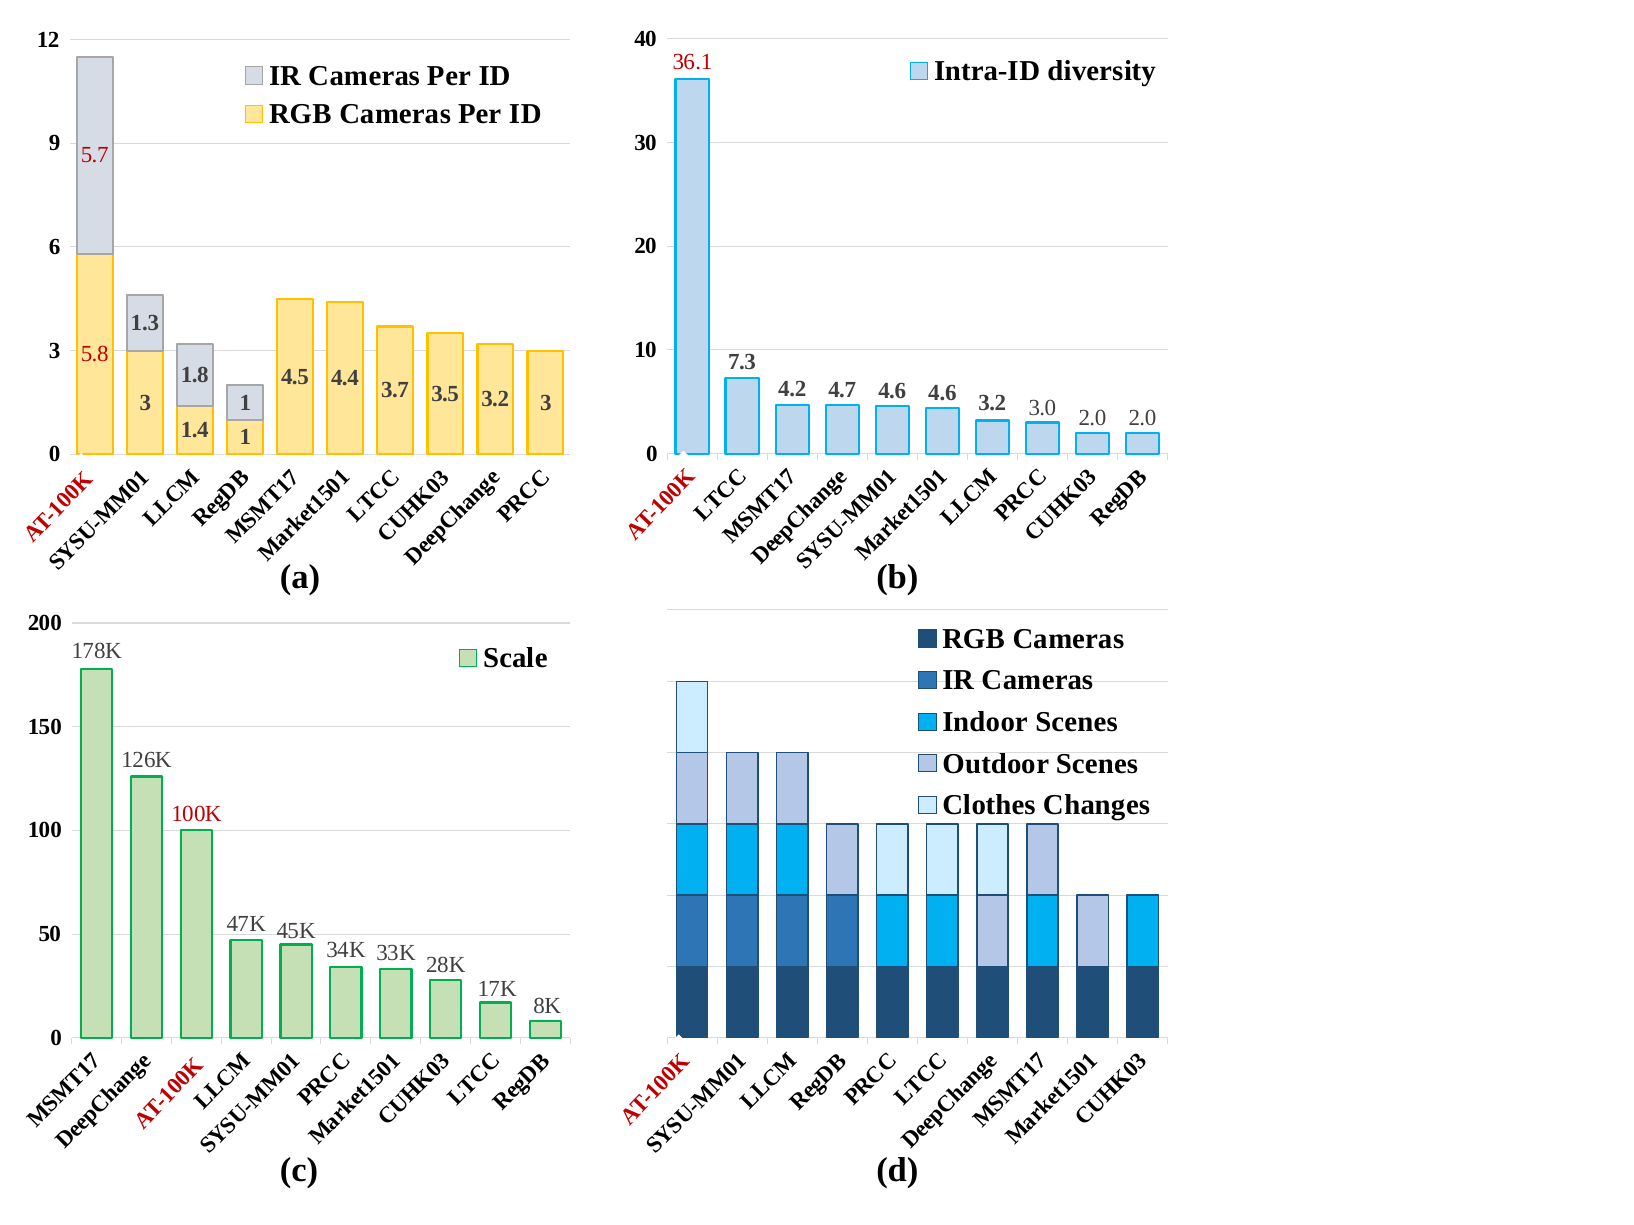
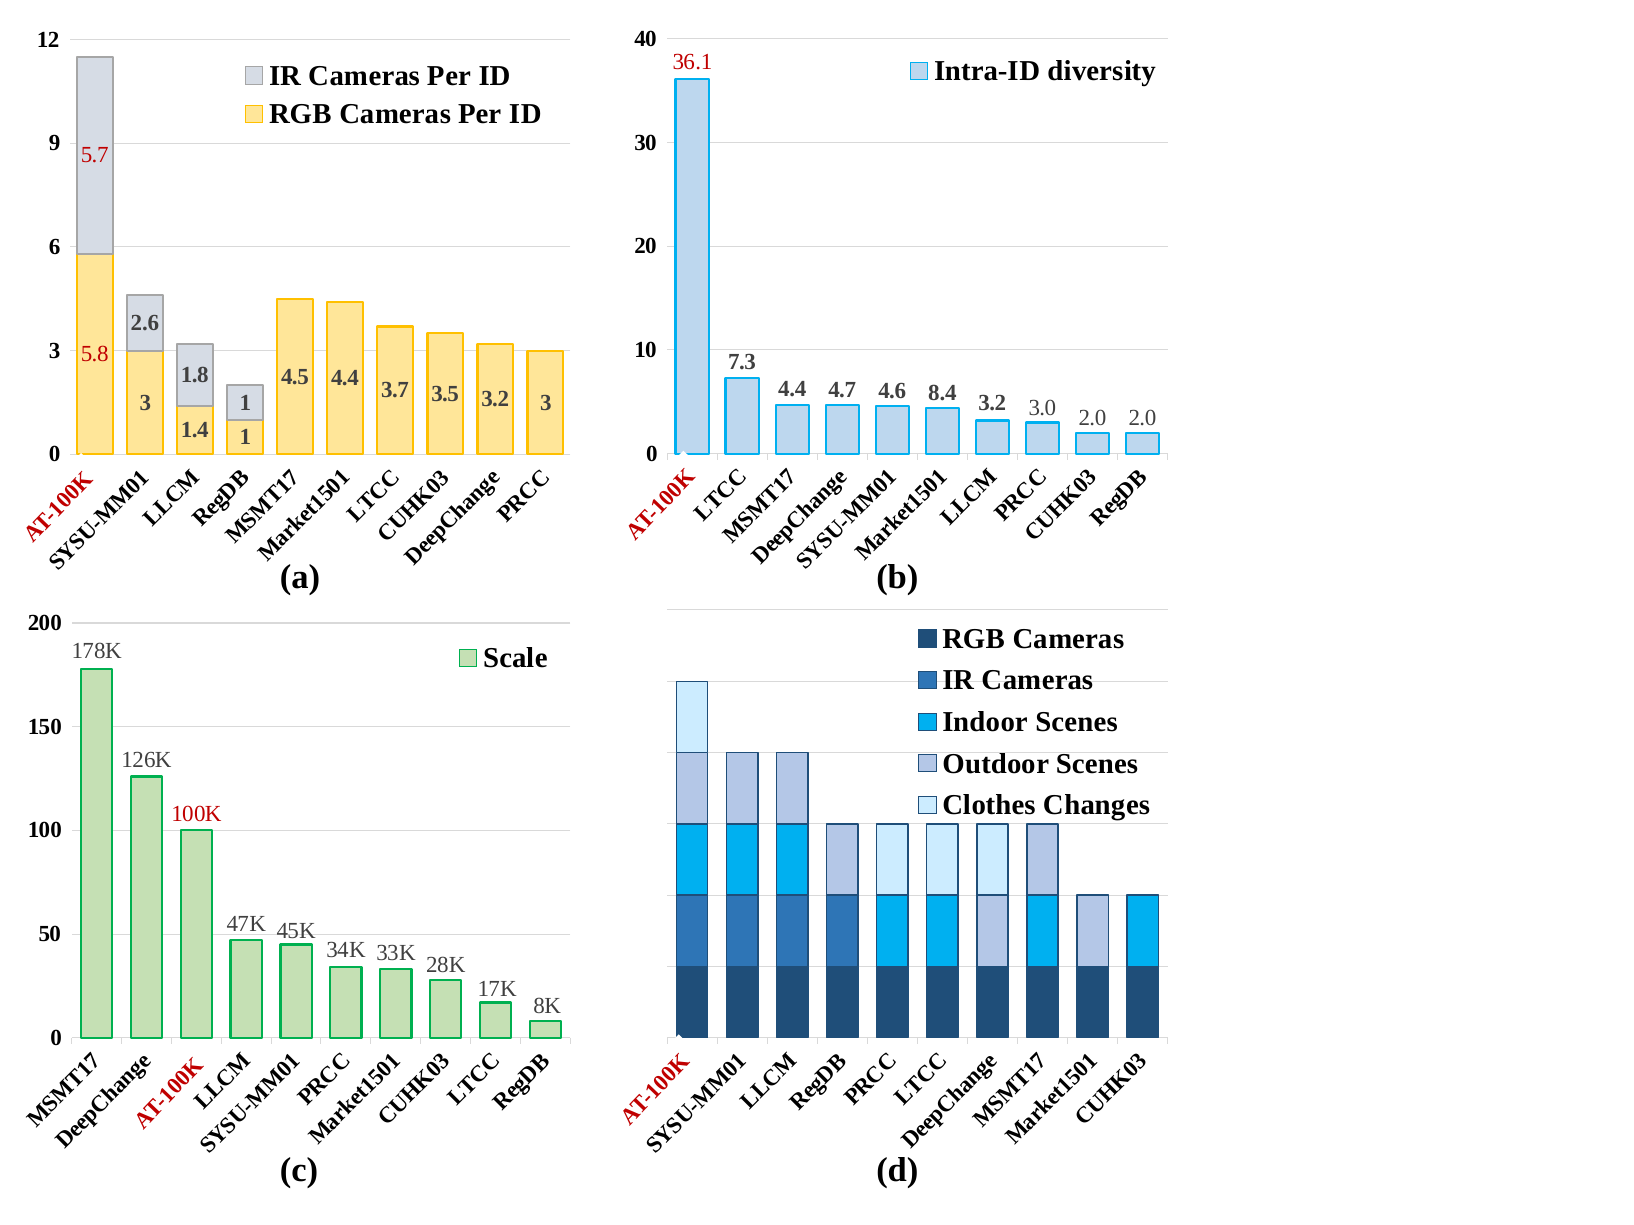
1.3: 1.3 -> 2.6
4.2 at (792, 389): 4.2 -> 4.4
4.6 4.6: 4.6 -> 8.4
